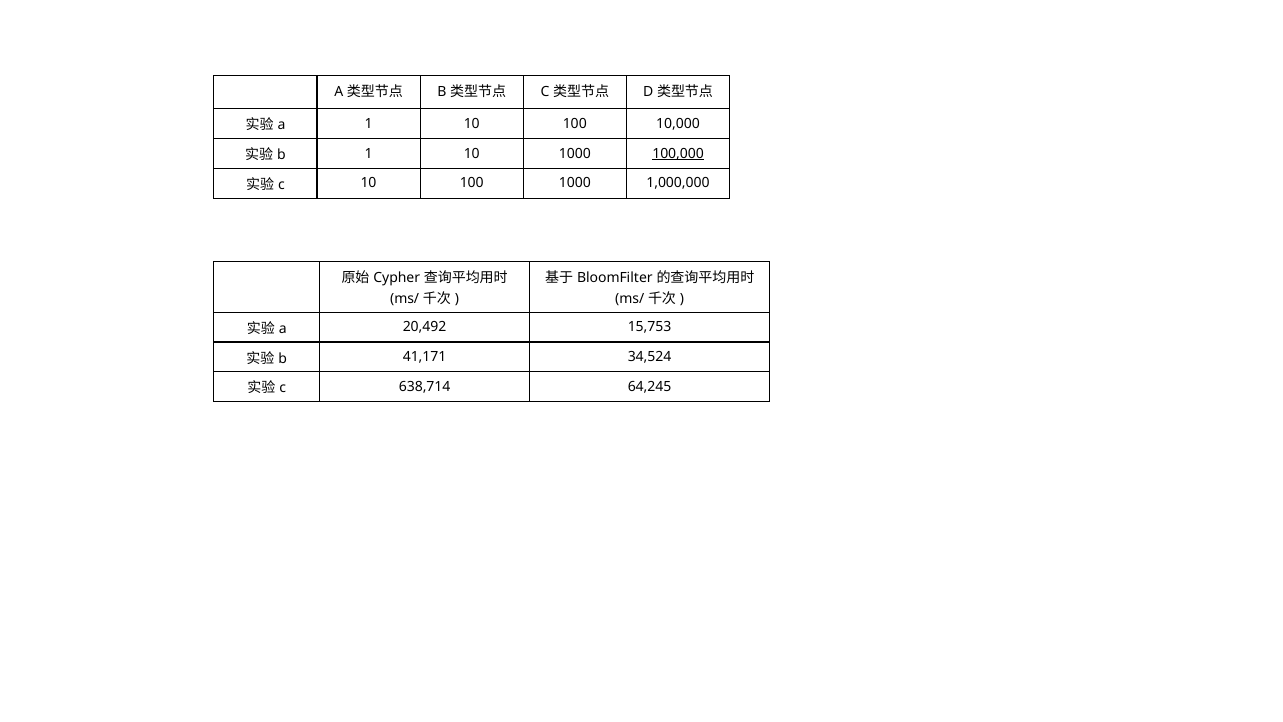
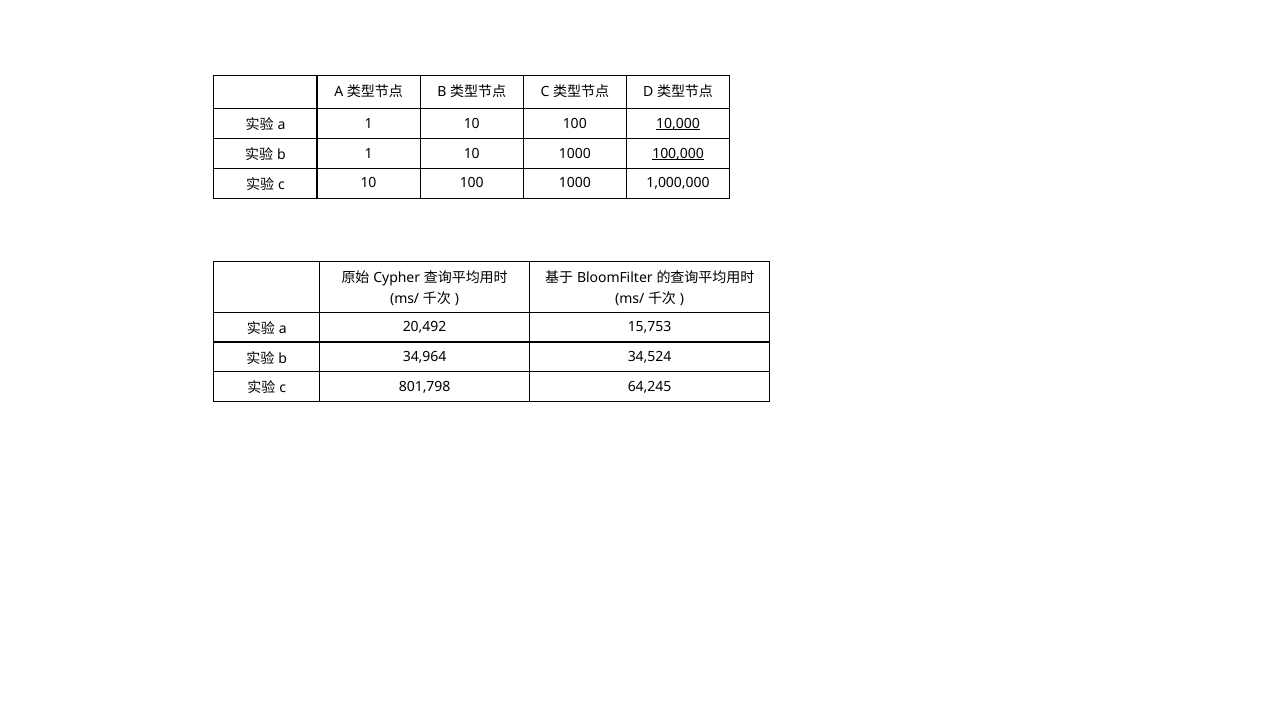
10,000 underline: none -> present
41,171: 41,171 -> 34,964
638,714: 638,714 -> 801,798
